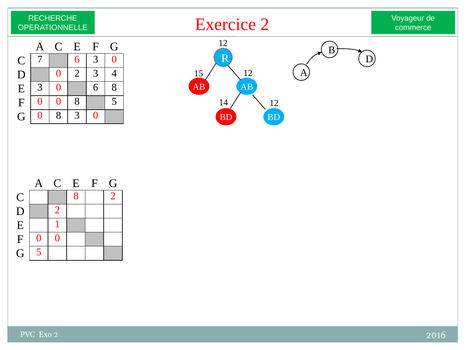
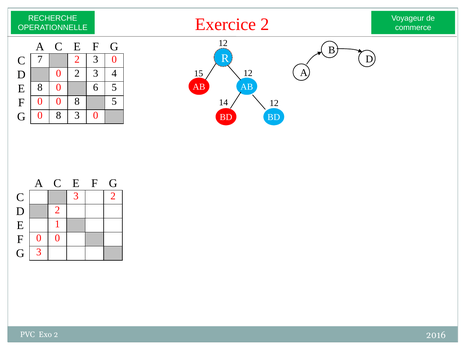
7 6: 6 -> 2
E 3: 3 -> 8
6 8: 8 -> 5
C 8: 8 -> 3
G 5: 5 -> 3
